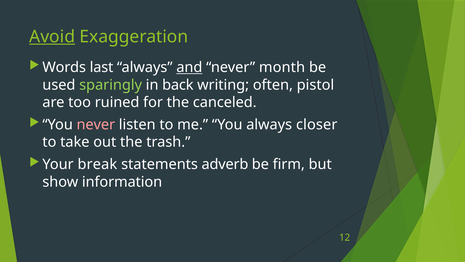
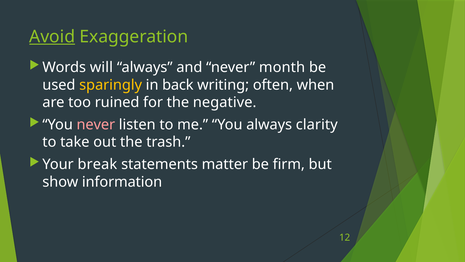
last: last -> will
and underline: present -> none
sparingly colour: light green -> yellow
pistol: pistol -> when
canceled: canceled -> negative
closer: closer -> clarity
adverb: adverb -> matter
